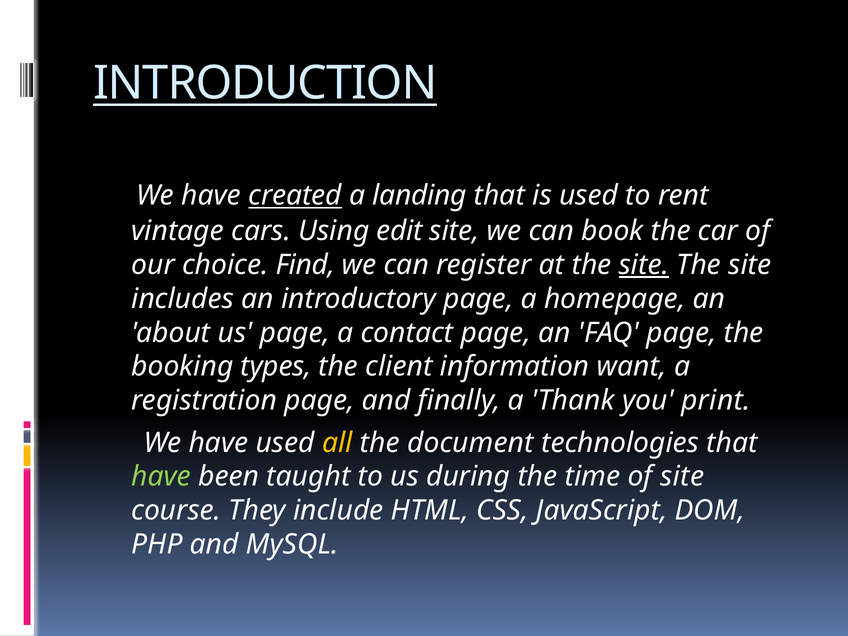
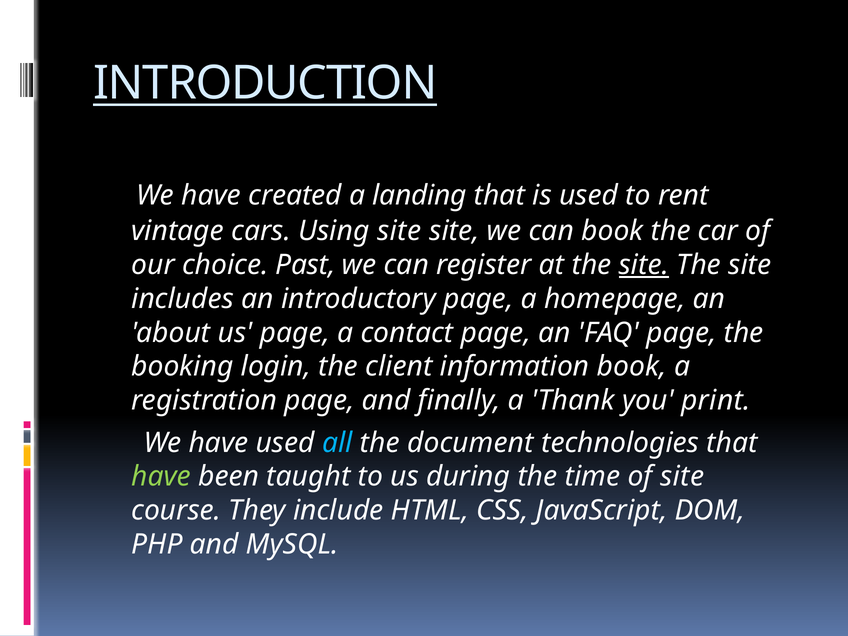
created underline: present -> none
Using edit: edit -> site
Find: Find -> Past
types: types -> login
information want: want -> book
all colour: yellow -> light blue
